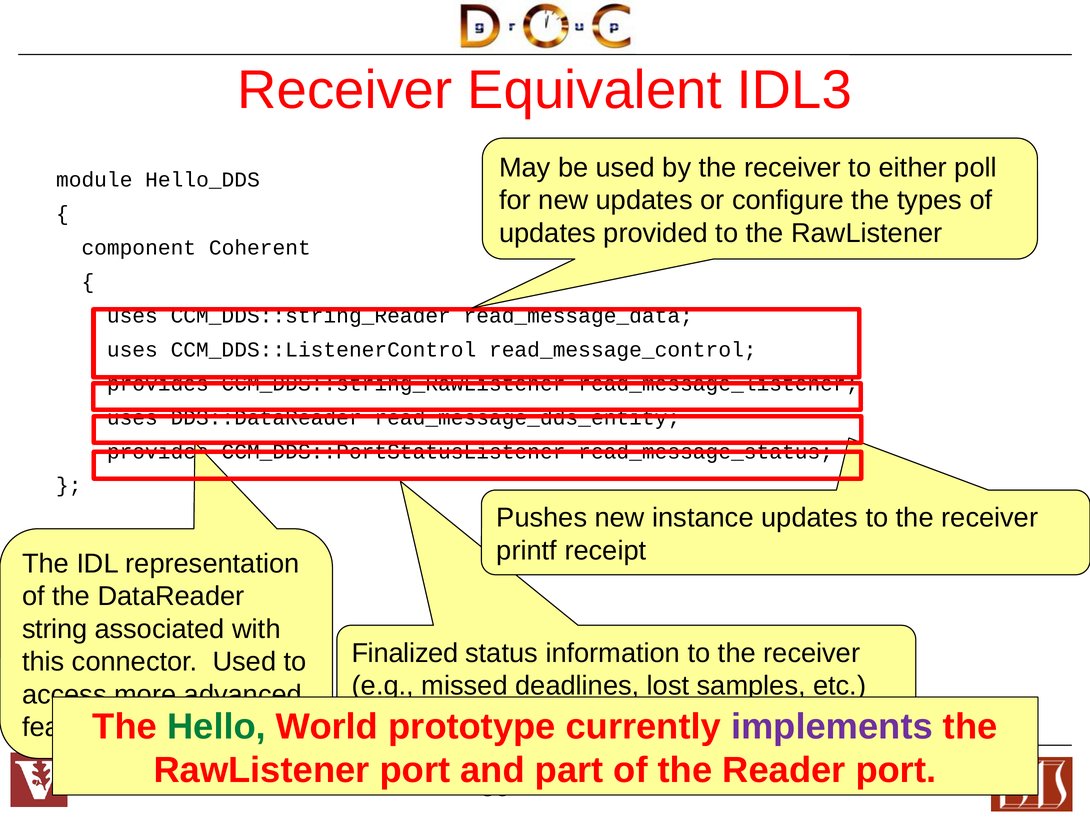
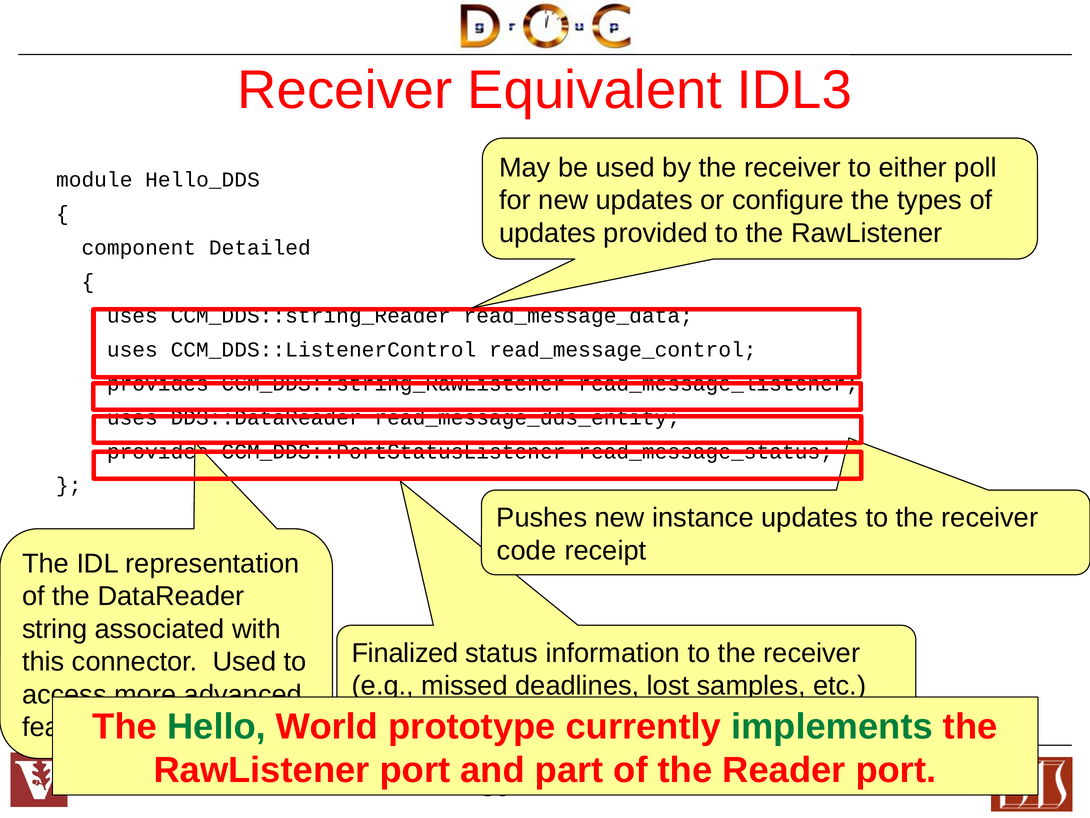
Coherent: Coherent -> Detailed
printf: printf -> code
implements colour: purple -> green
